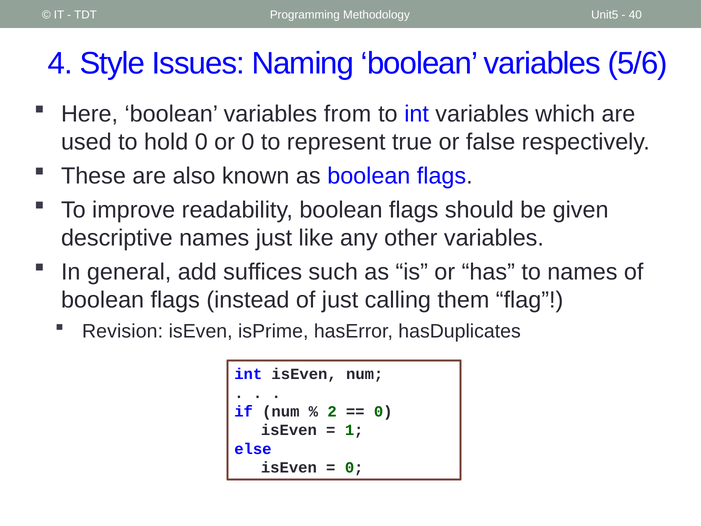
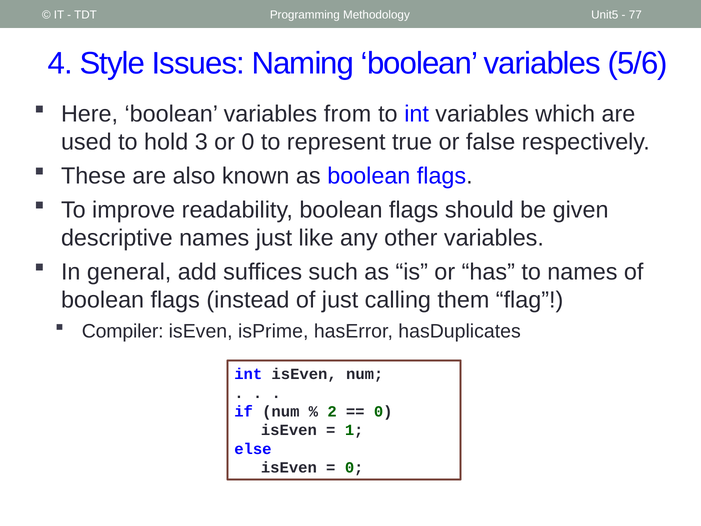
40: 40 -> 77
hold 0: 0 -> 3
Revision: Revision -> Compiler
